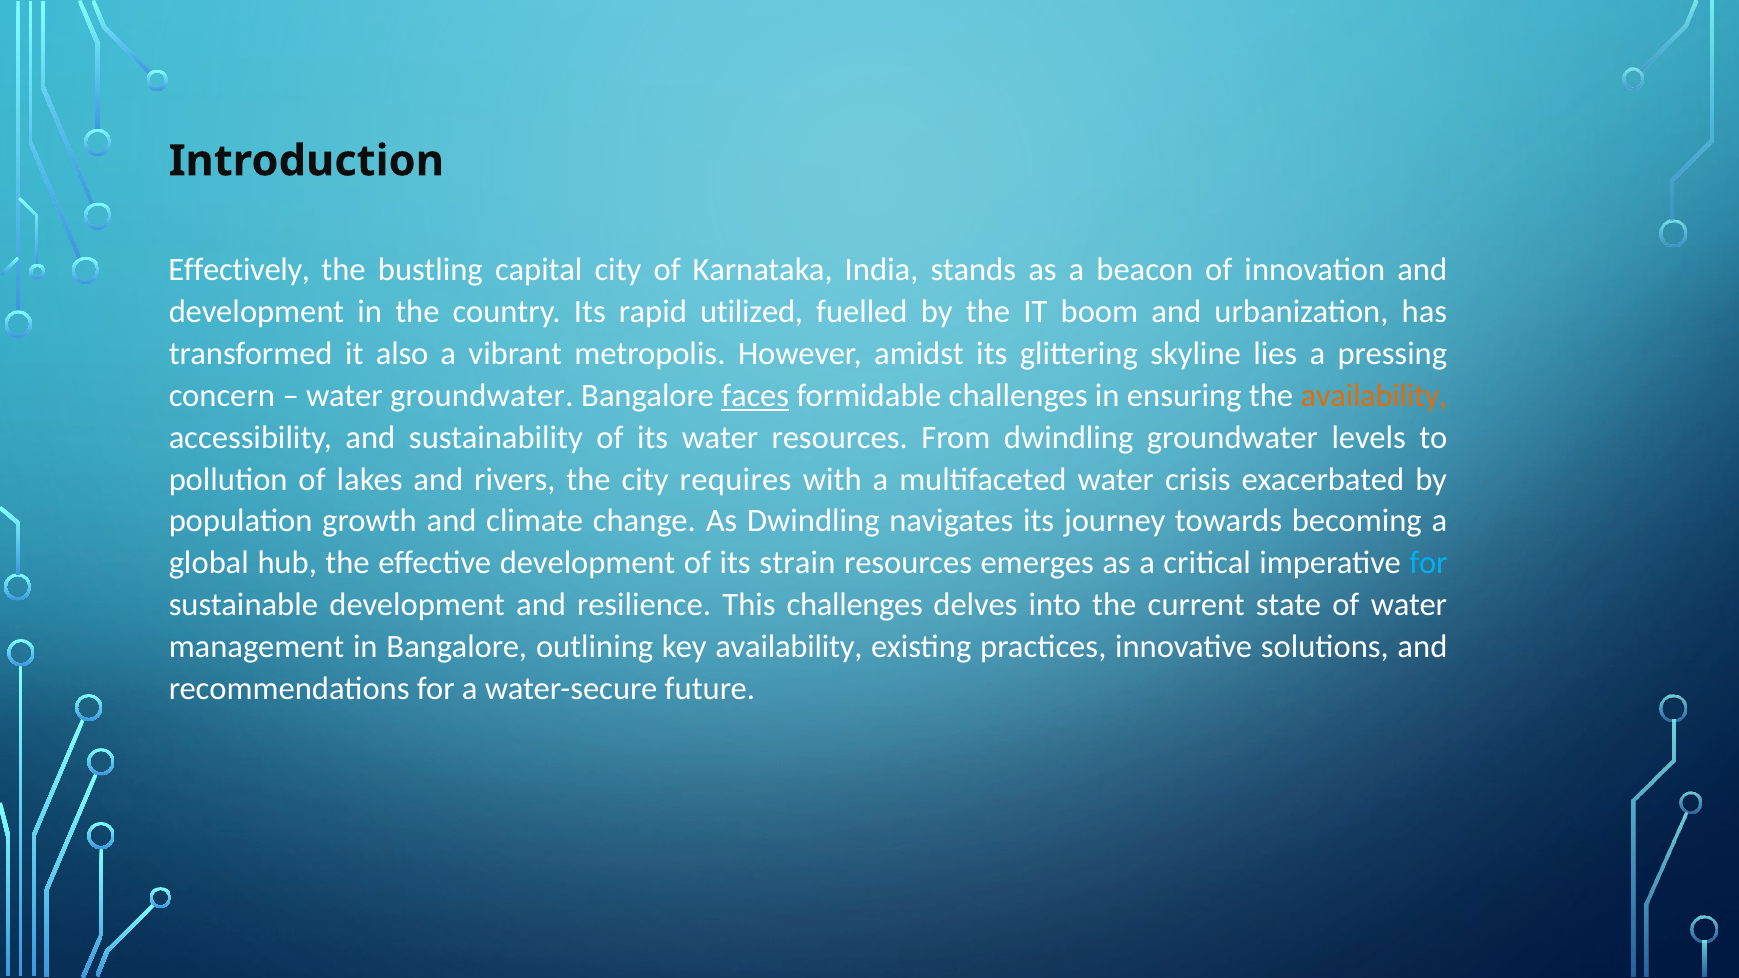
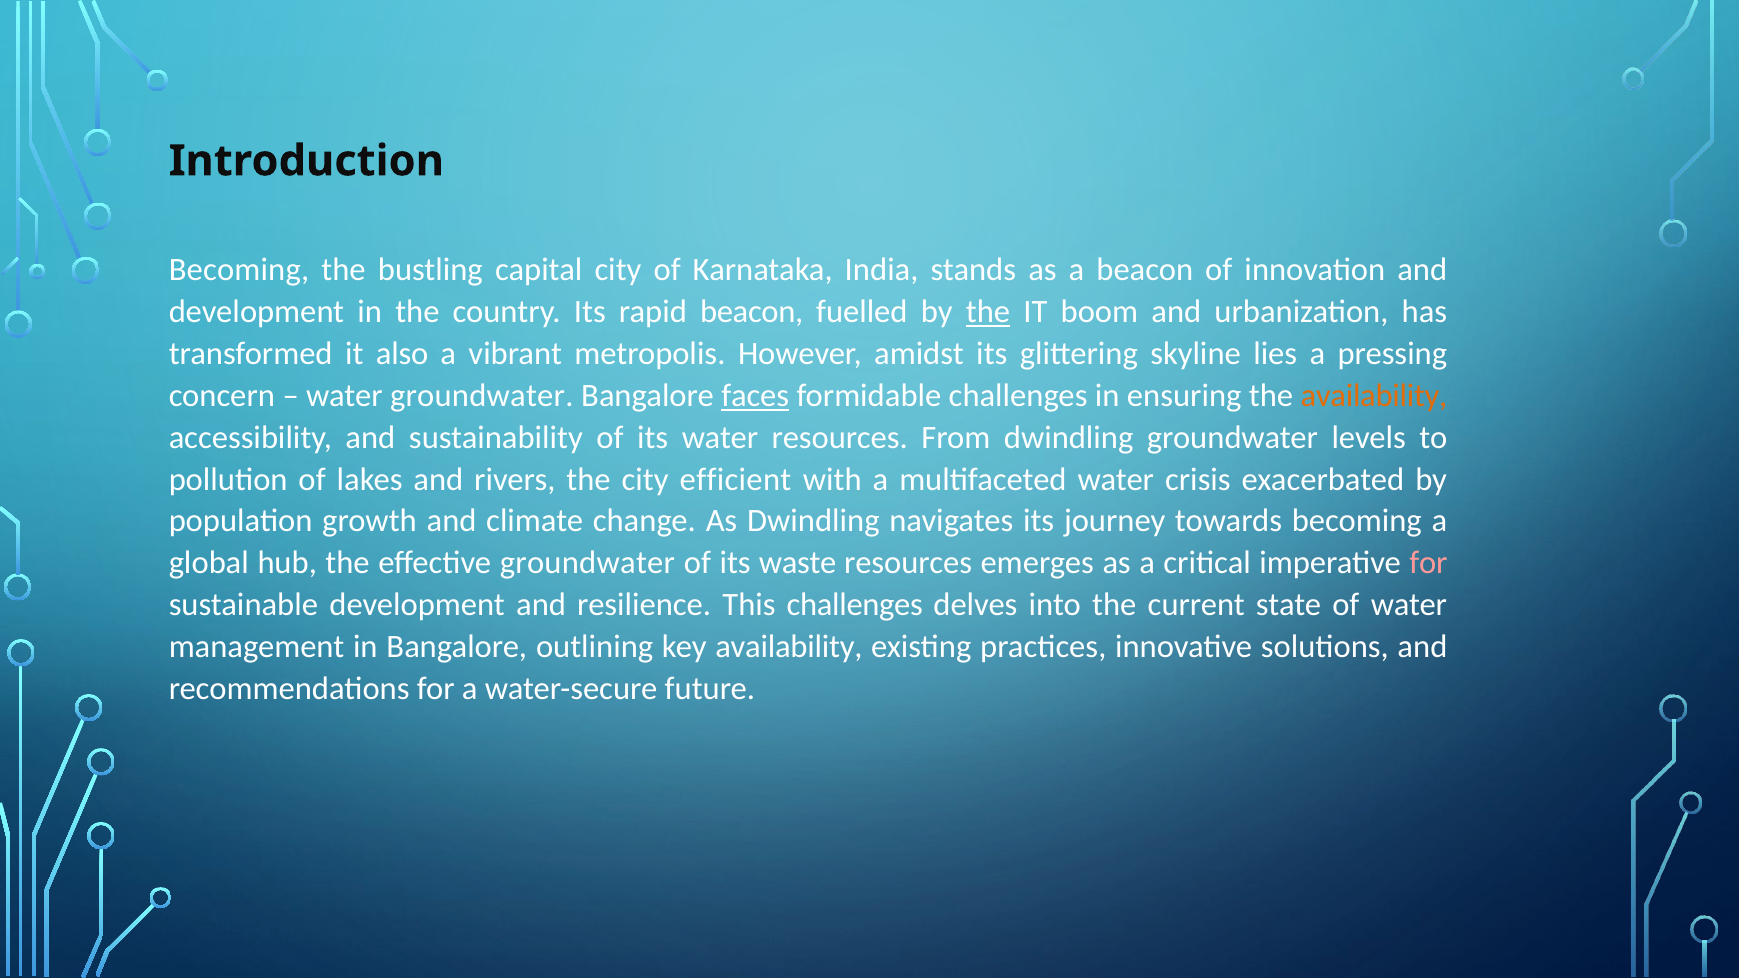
Effectively at (239, 270): Effectively -> Becoming
rapid utilized: utilized -> beacon
the at (988, 312) underline: none -> present
requires: requires -> efficient
effective development: development -> groundwater
strain: strain -> waste
for at (1428, 563) colour: light blue -> pink
